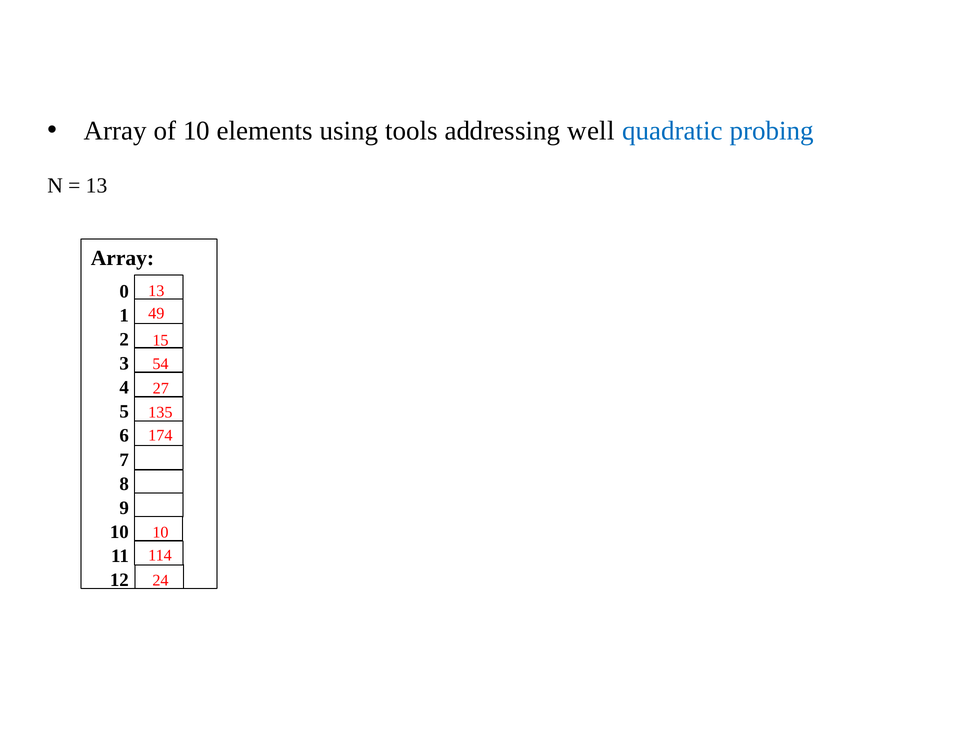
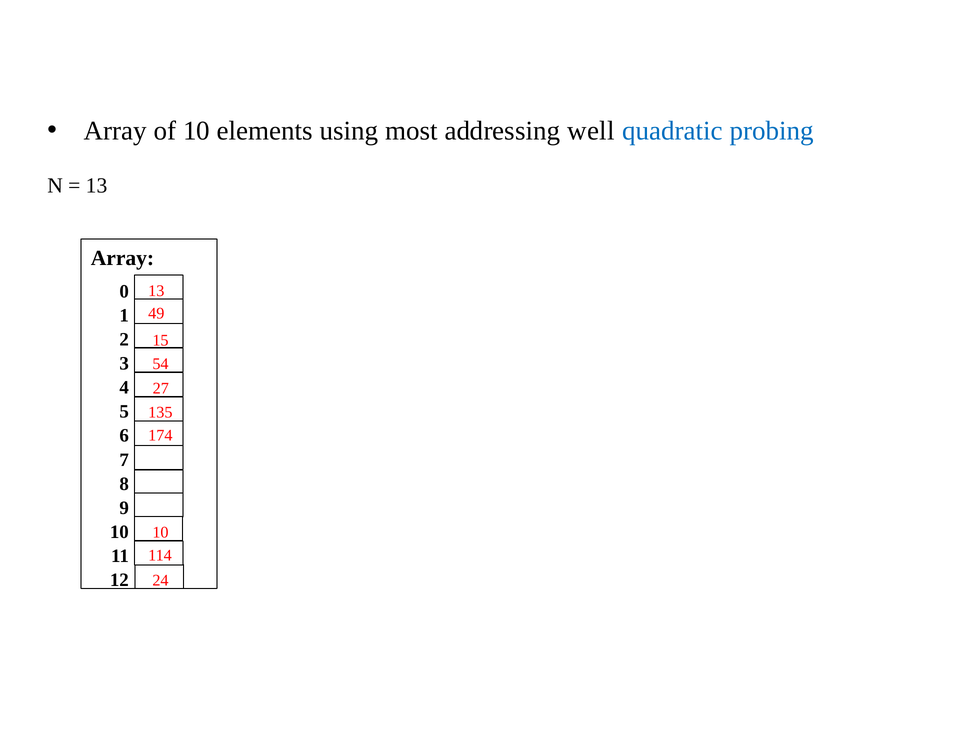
tools: tools -> most
